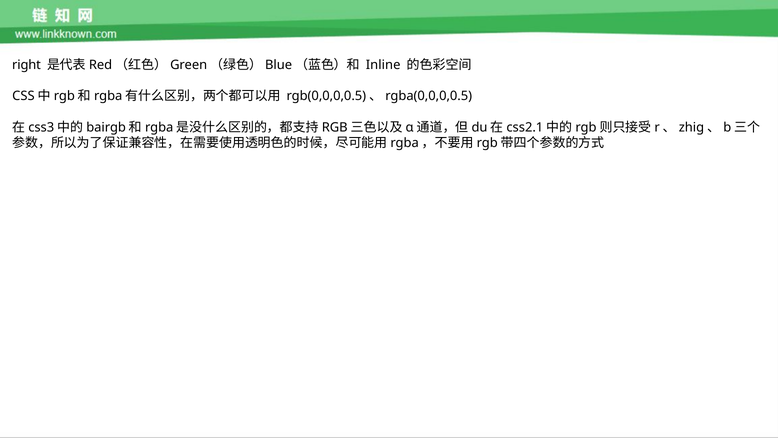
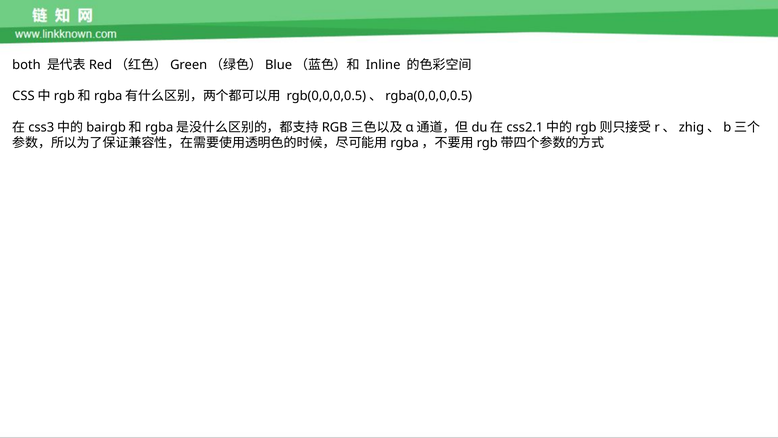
right: right -> both
